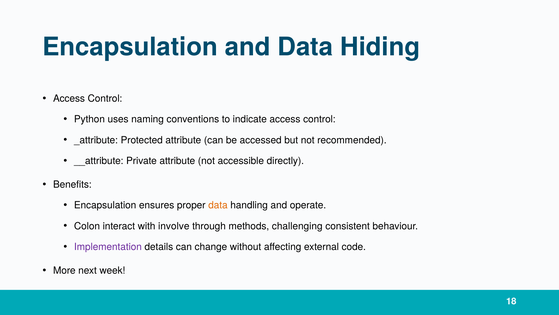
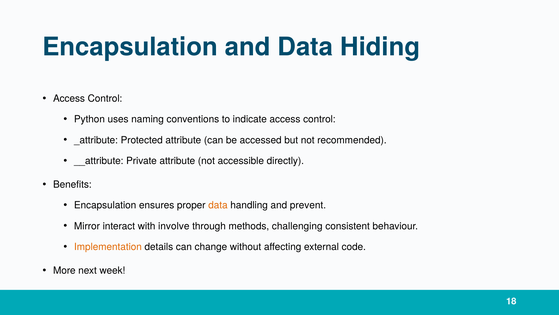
operate: operate -> prevent
Colon: Colon -> Mirror
Implementation colour: purple -> orange
